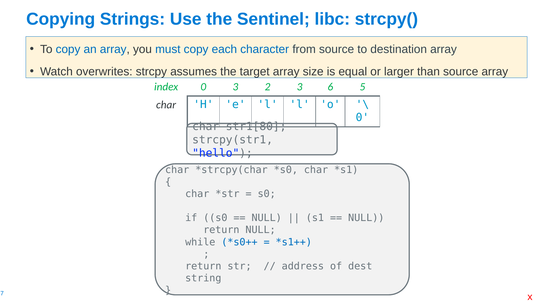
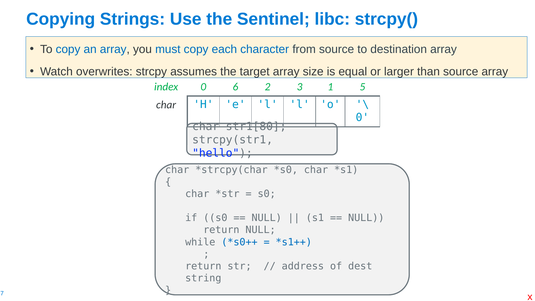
0 3: 3 -> 6
6: 6 -> 1
